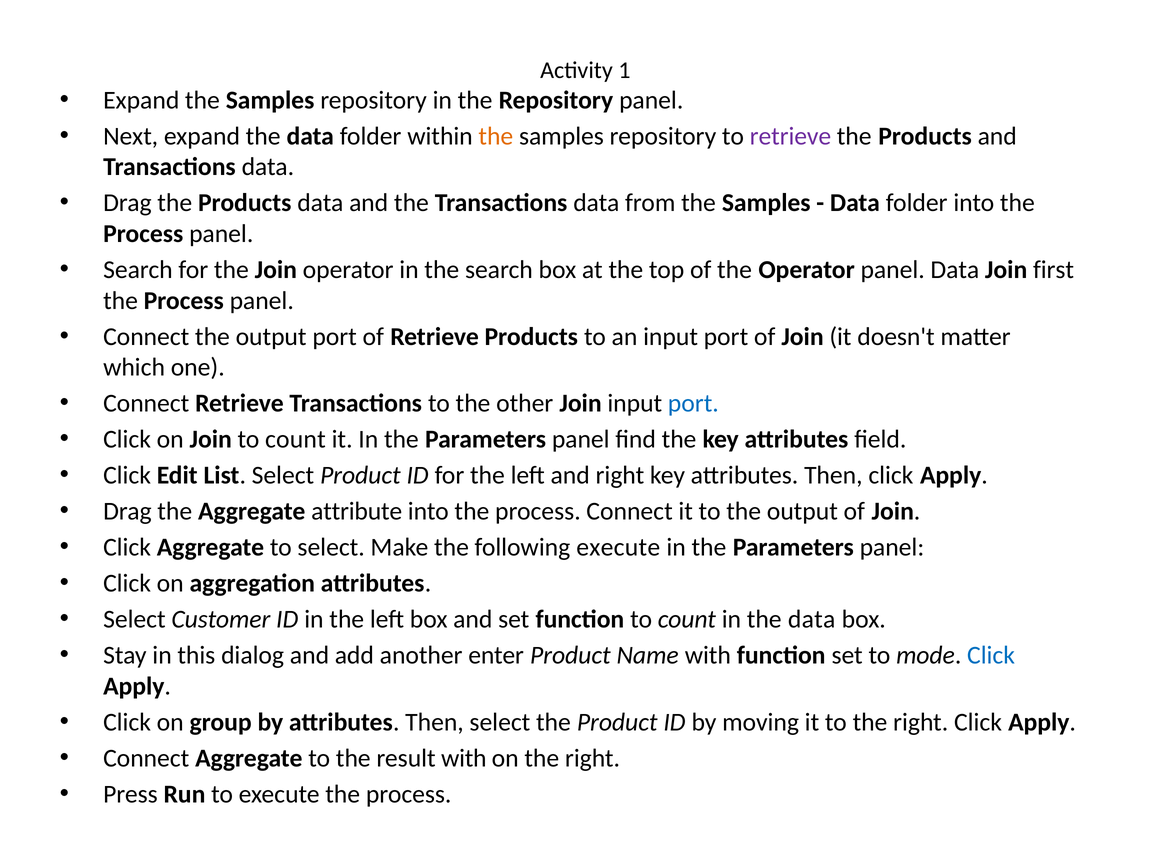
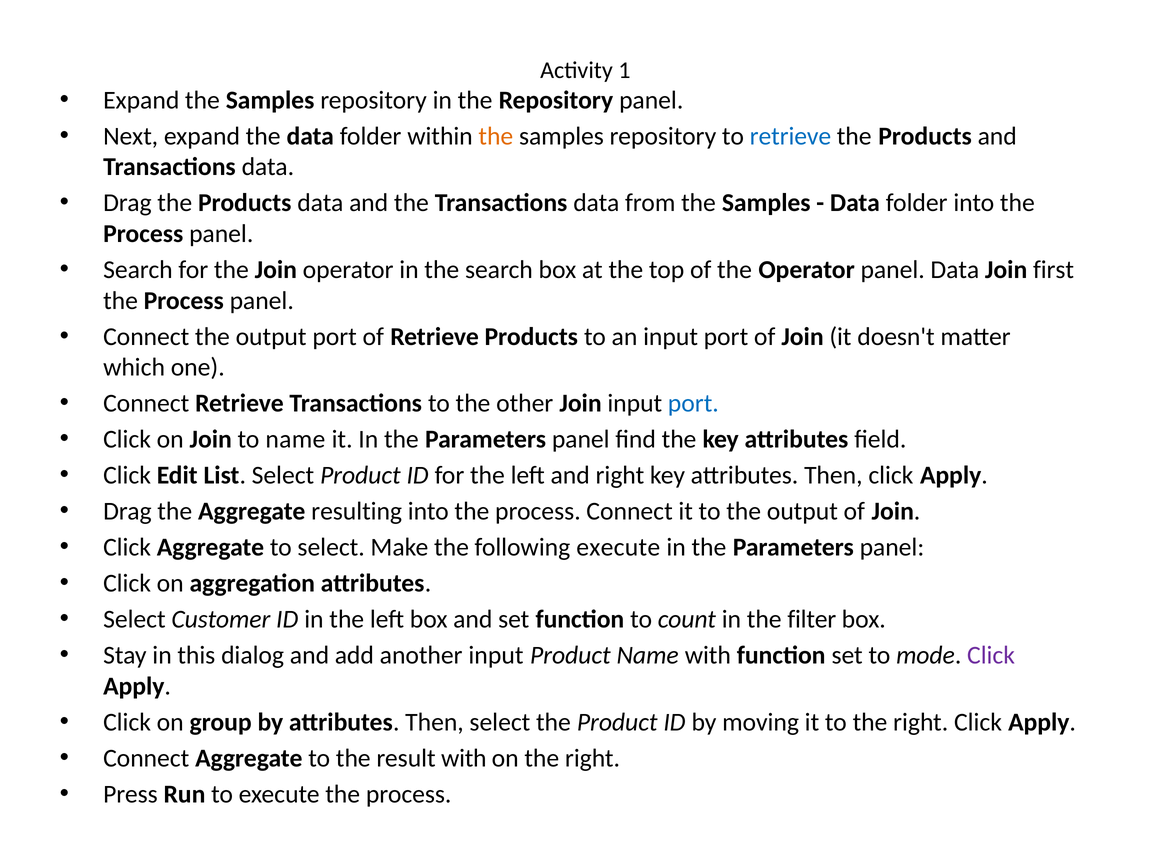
retrieve at (790, 136) colour: purple -> blue
Join to count: count -> name
attribute: attribute -> resulting
in the data: data -> filter
another enter: enter -> input
Click at (991, 655) colour: blue -> purple
